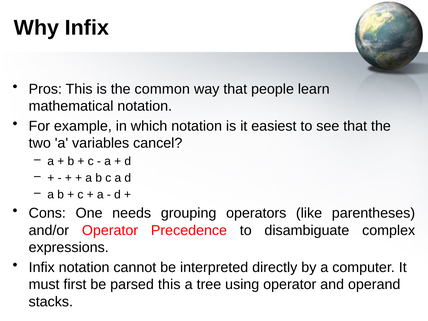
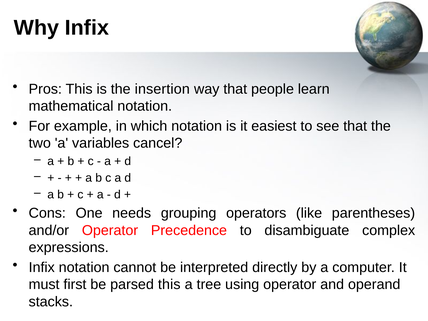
common: common -> insertion
